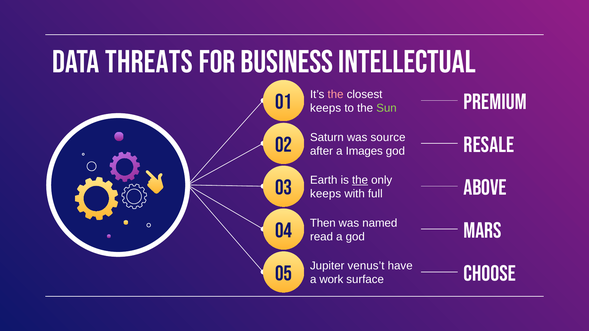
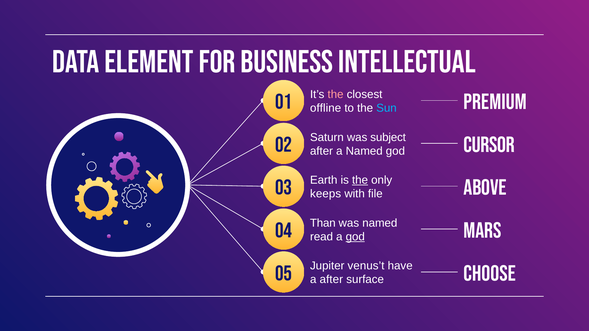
THREATS: THREATS -> ELEMENT
keeps at (326, 108): keeps -> offline
Sun colour: light green -> light blue
source: source -> subject
resale: resale -> cursor
a Images: Images -> Named
full: full -> file
Then: Then -> Than
god at (355, 237) underline: none -> present
a work: work -> after
